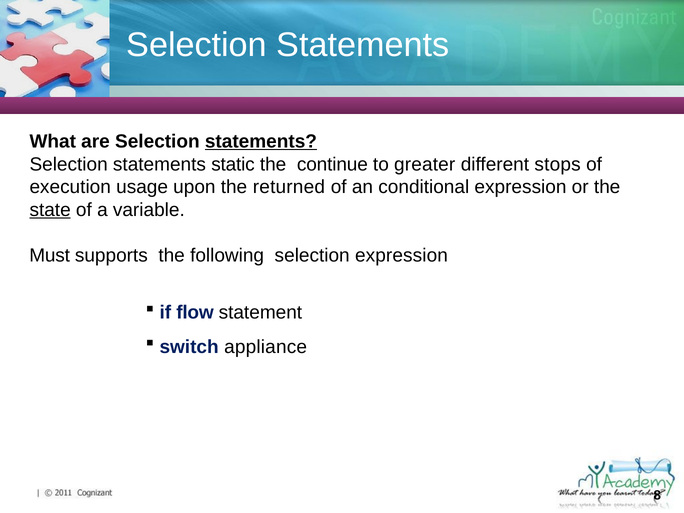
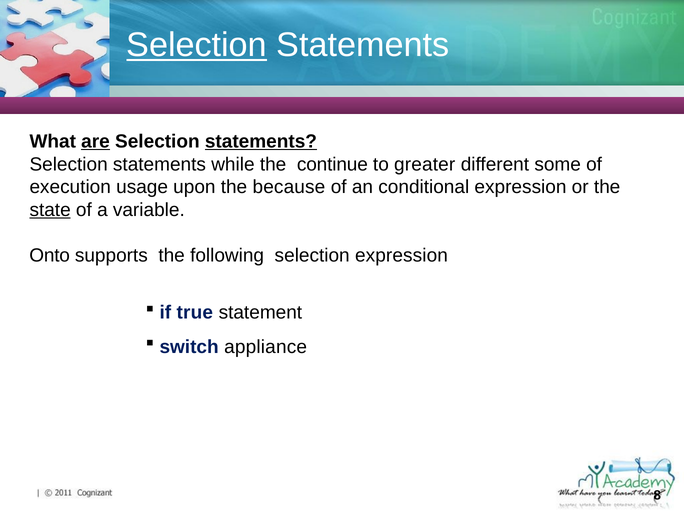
Selection at (197, 45) underline: none -> present
are underline: none -> present
static: static -> while
stops: stops -> some
returned: returned -> because
Must: Must -> Onto
flow: flow -> true
